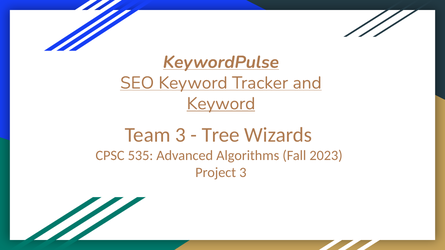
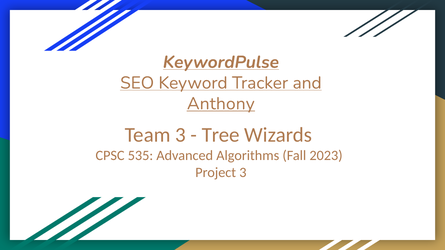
Keyword at (221, 104): Keyword -> Anthony
